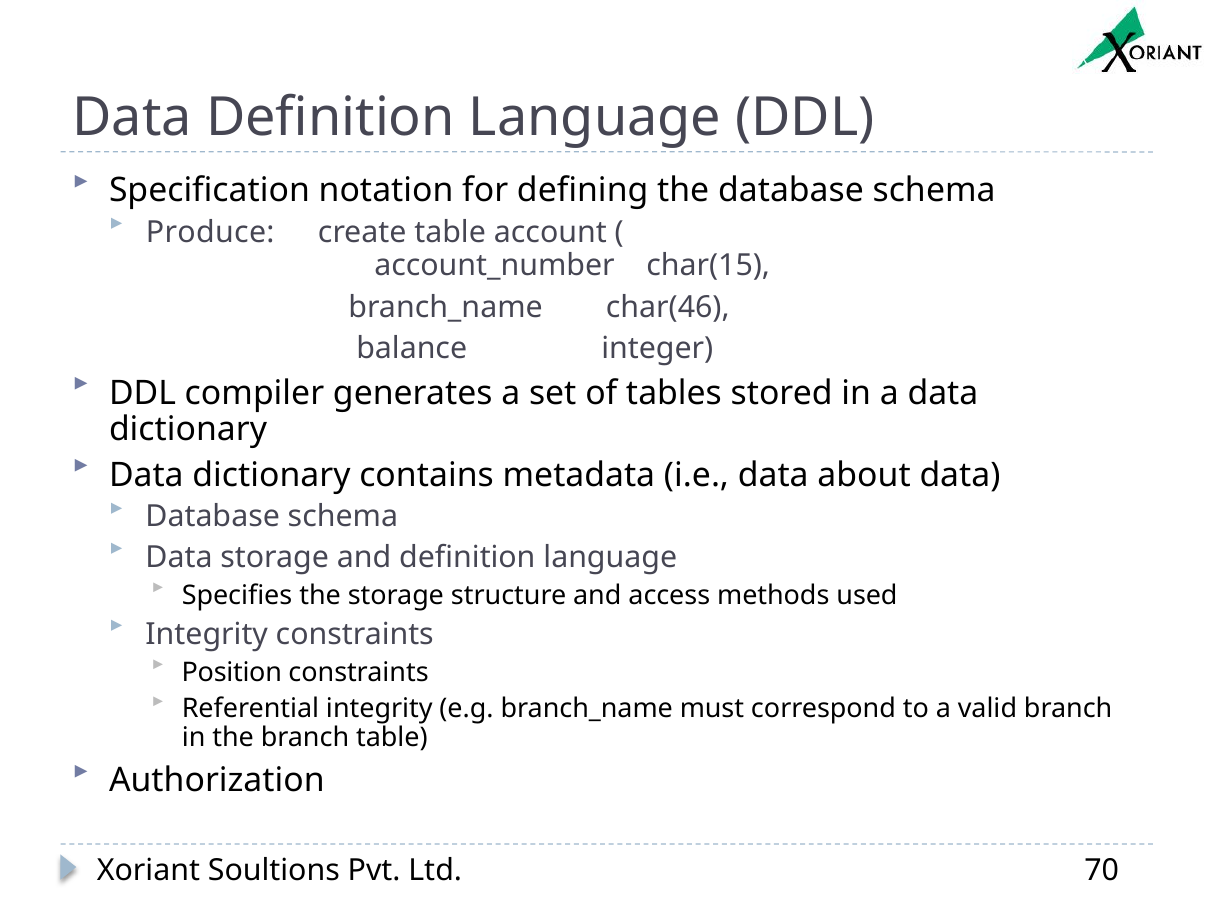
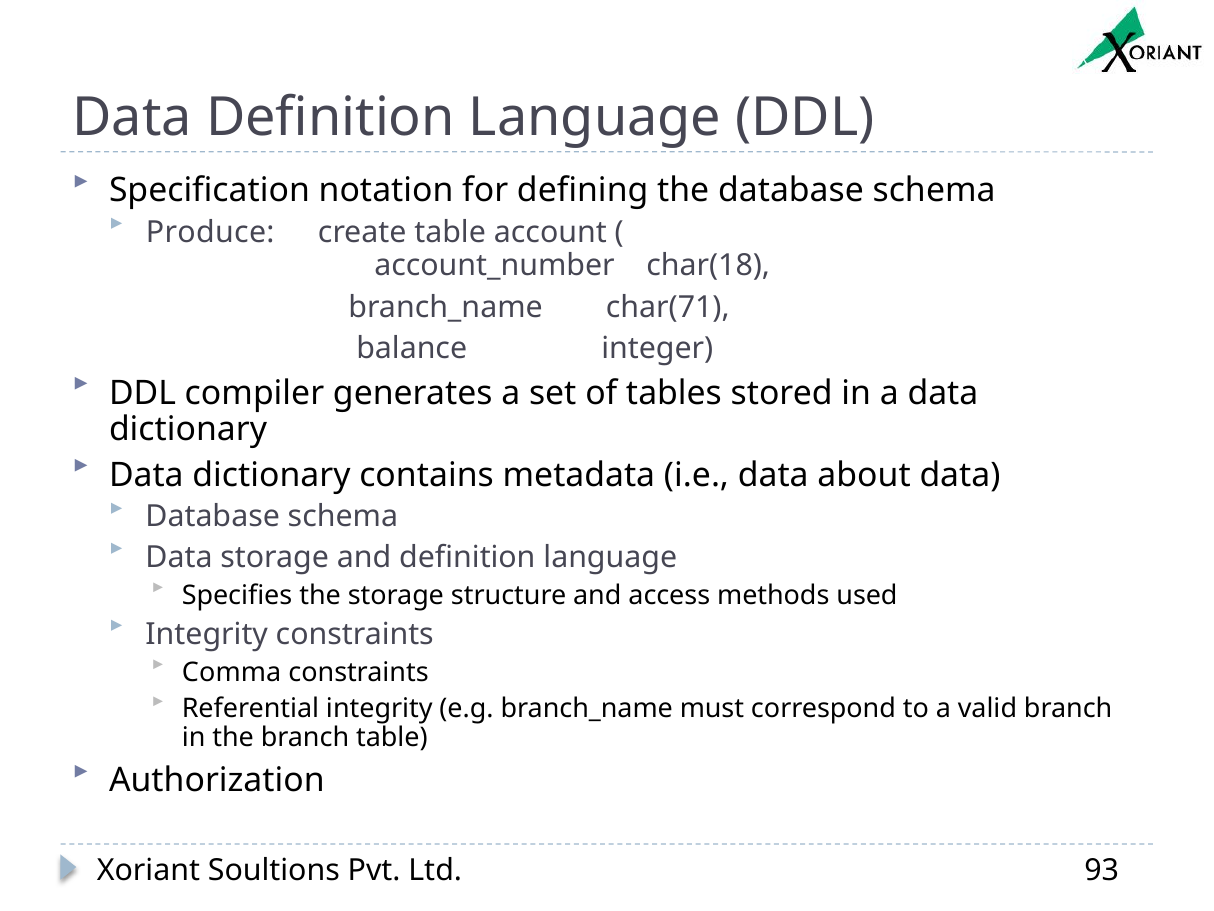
char(15: char(15 -> char(18
char(46: char(46 -> char(71
Position: Position -> Comma
70: 70 -> 93
